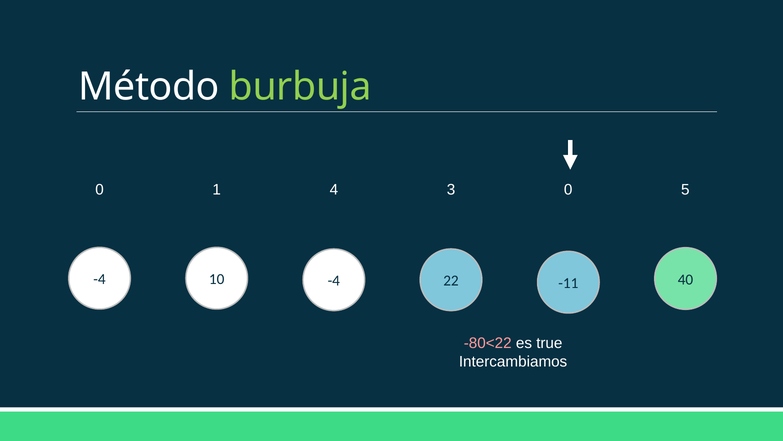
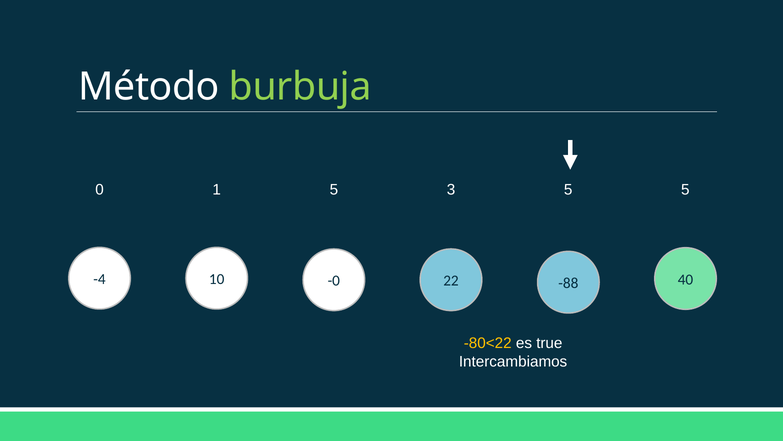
1 4: 4 -> 5
3 0: 0 -> 5
10 -4: -4 -> -0
-11: -11 -> -88
-80<22 colour: pink -> yellow
